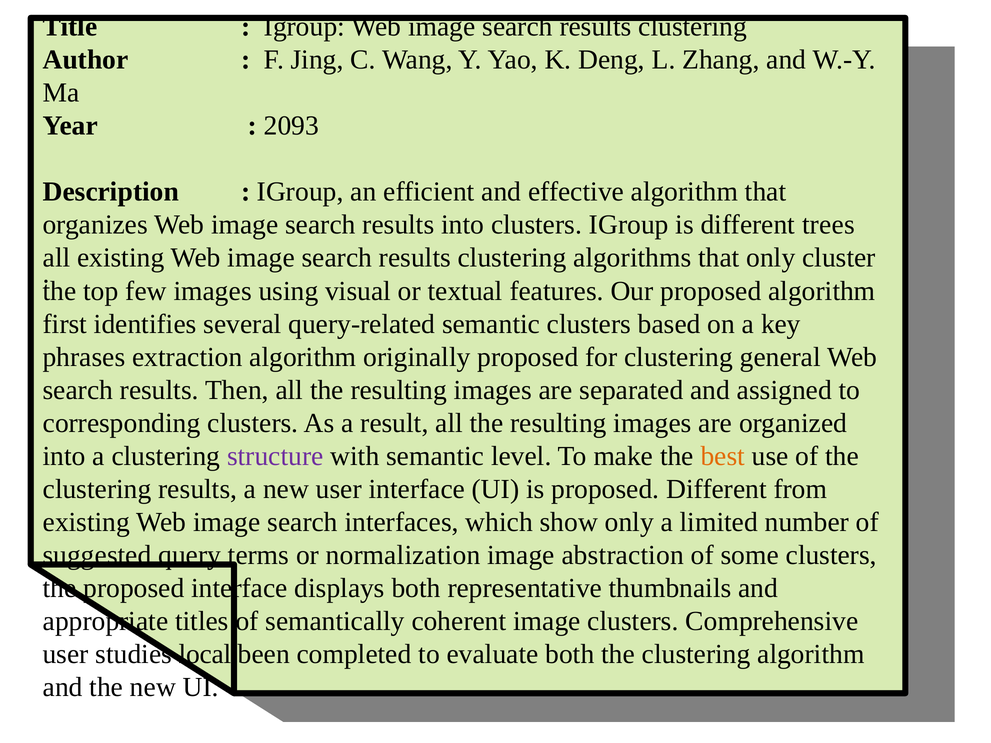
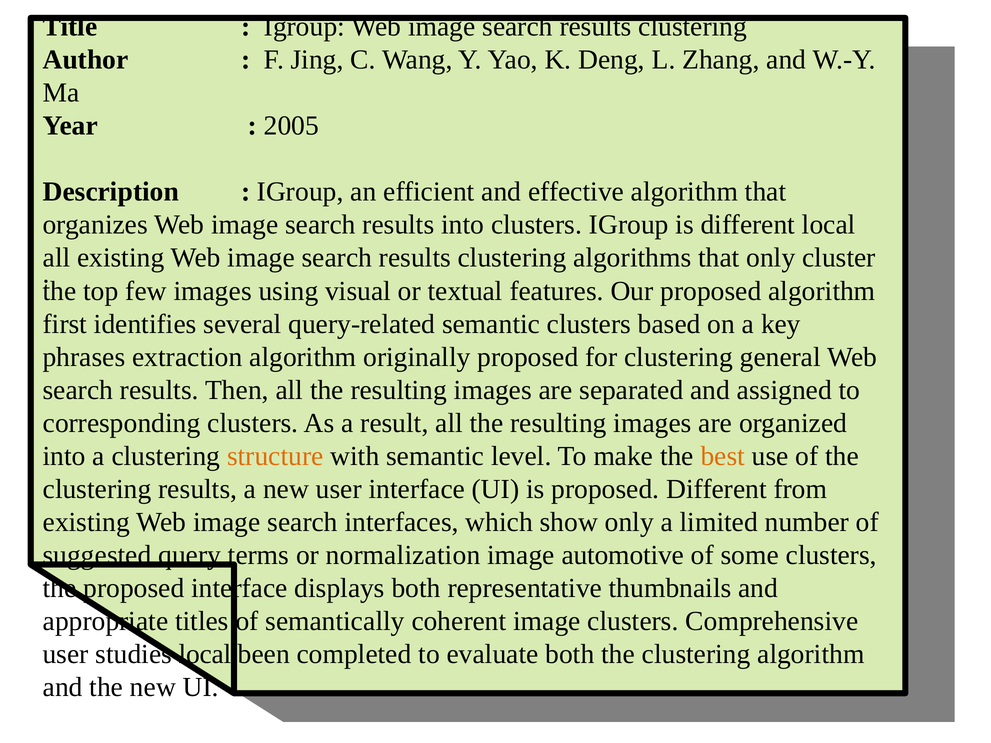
2093: 2093 -> 2005
different trees: trees -> local
structure colour: purple -> orange
abstraction: abstraction -> automotive
